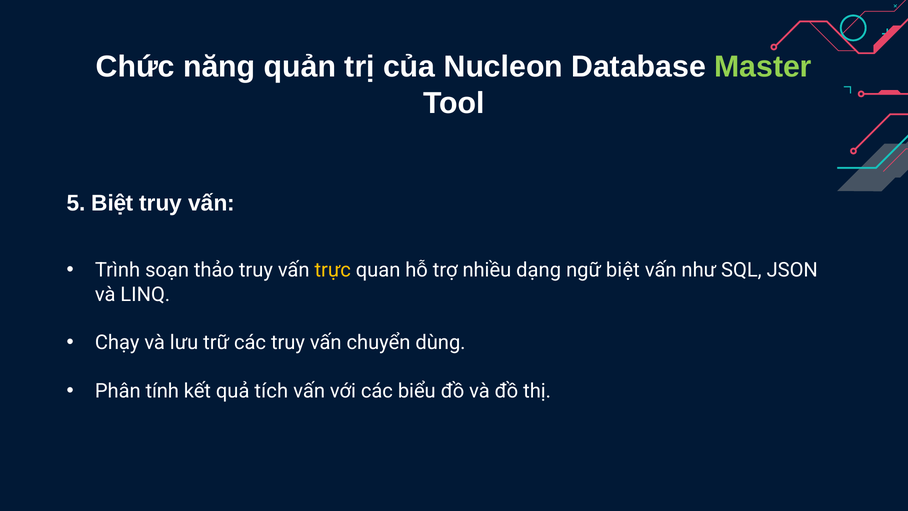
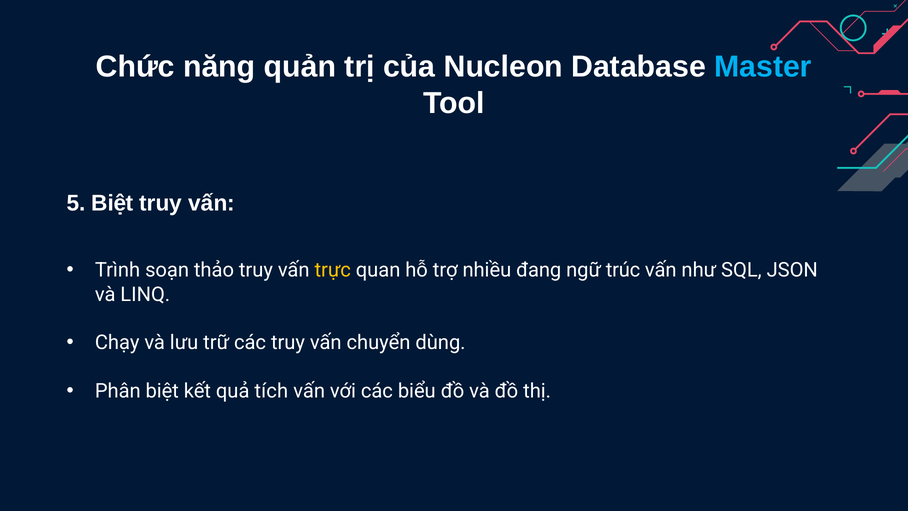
Master colour: light green -> light blue
dạng: dạng -> đang
ngữ biệt: biệt -> trúc
Phân tính: tính -> biệt
